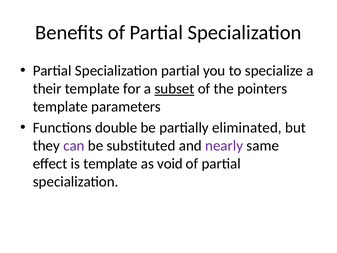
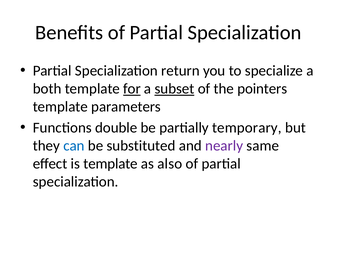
Specialization partial: partial -> return
their: their -> both
for underline: none -> present
eliminated: eliminated -> temporary
can colour: purple -> blue
void: void -> also
